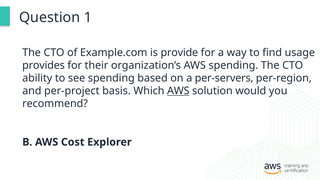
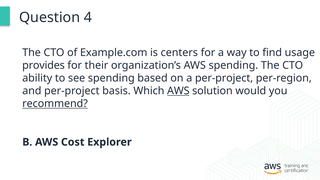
1: 1 -> 4
provide: provide -> centers
a per-servers: per-servers -> per-project
recommend underline: none -> present
